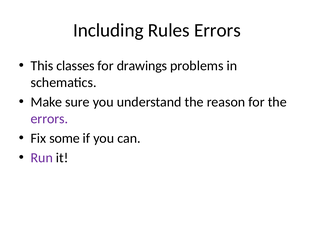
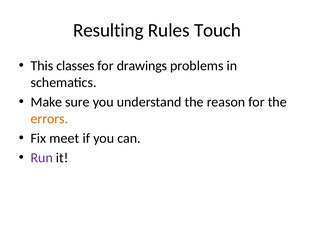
Including: Including -> Resulting
Rules Errors: Errors -> Touch
errors at (49, 119) colour: purple -> orange
some: some -> meet
